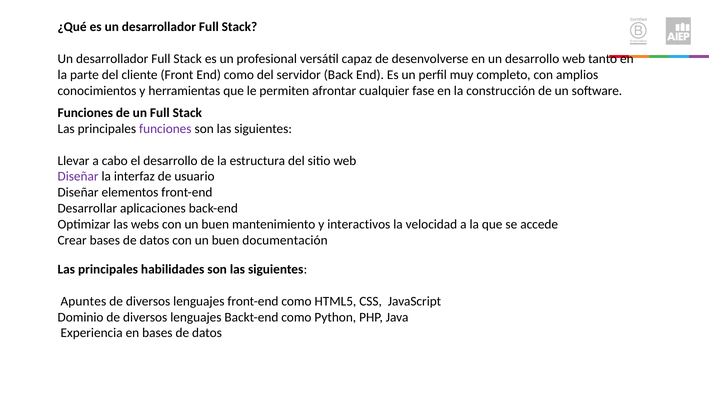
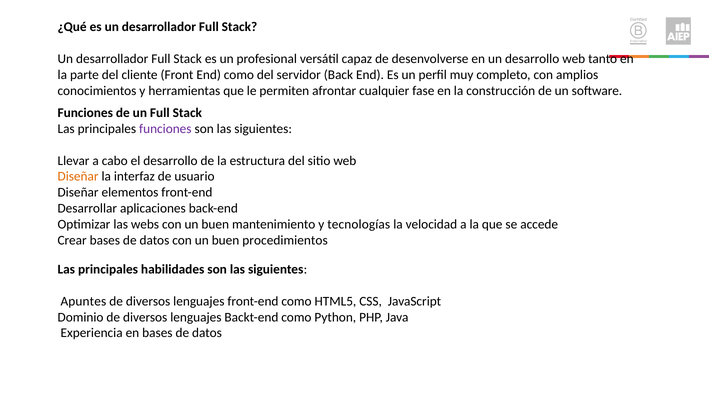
Diseñar at (78, 176) colour: purple -> orange
interactivos: interactivos -> tecnologías
documentación: documentación -> procedimientos
